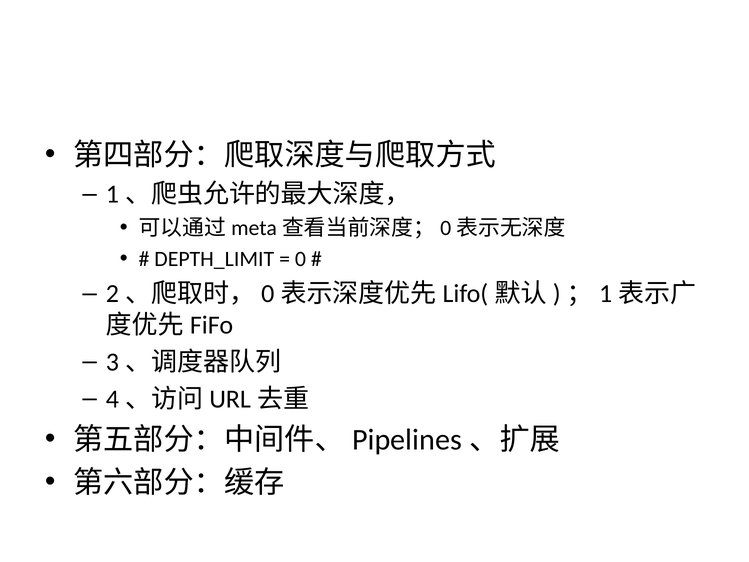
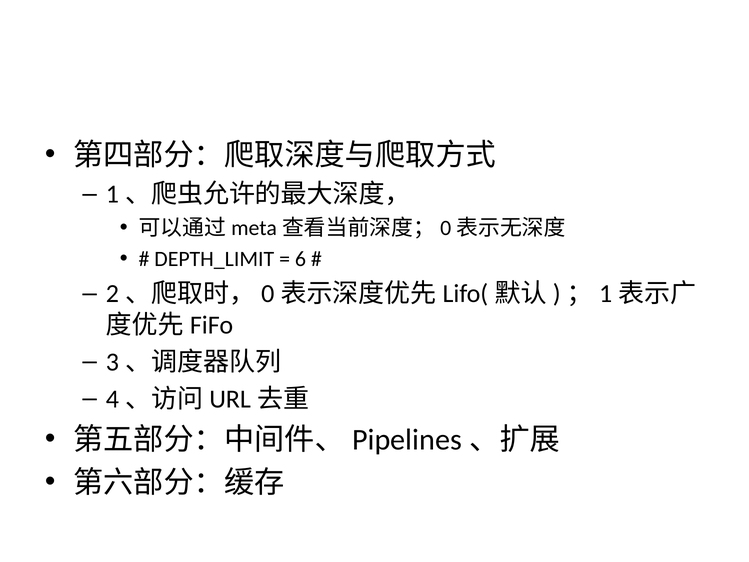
0: 0 -> 6
